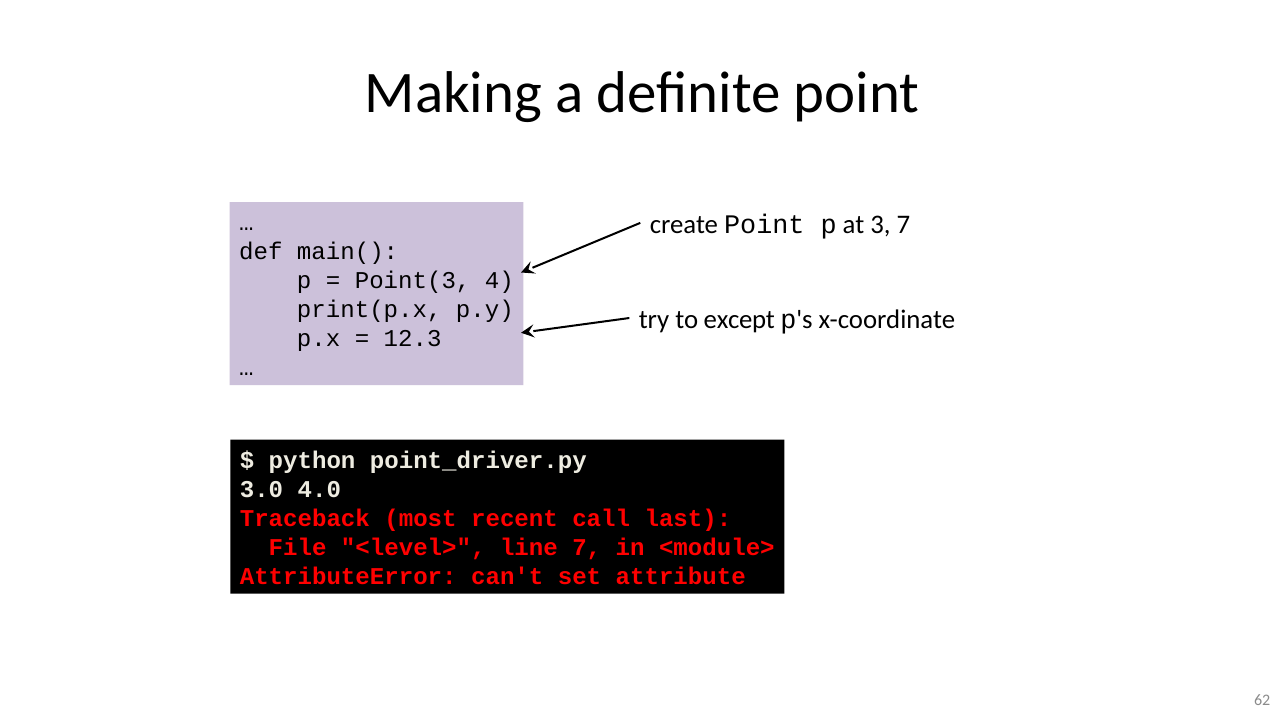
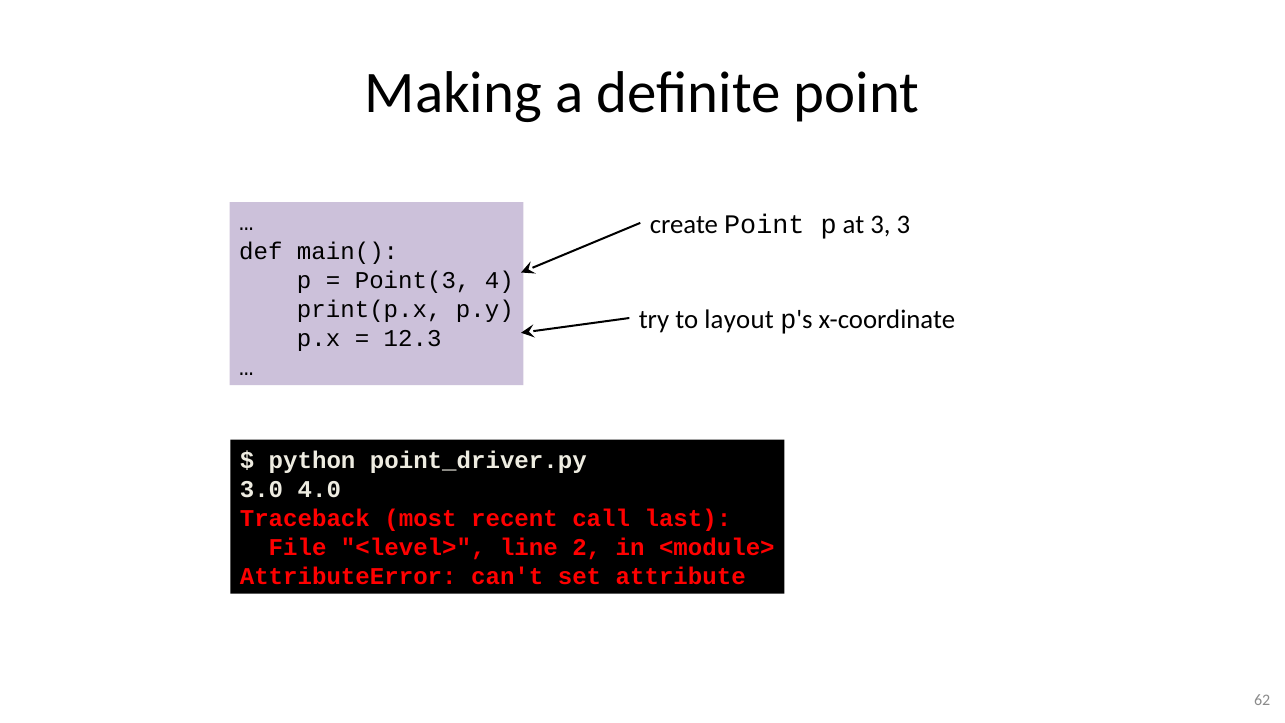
3 7: 7 -> 3
except: except -> layout
line 7: 7 -> 2
